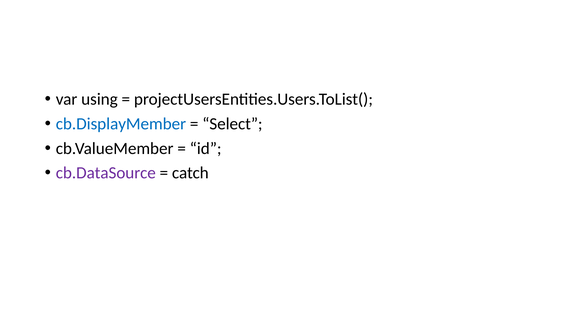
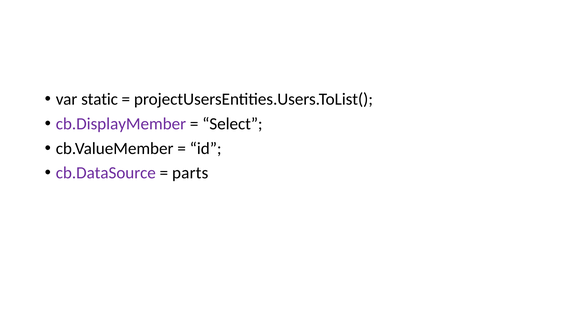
using: using -> static
cb.DisplayMember colour: blue -> purple
catch: catch -> parts
